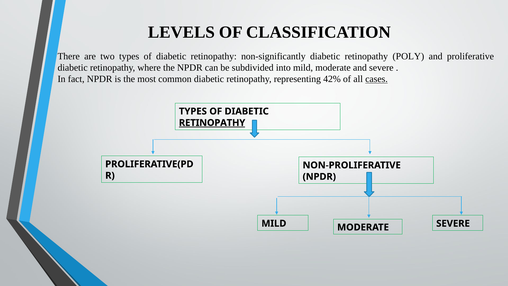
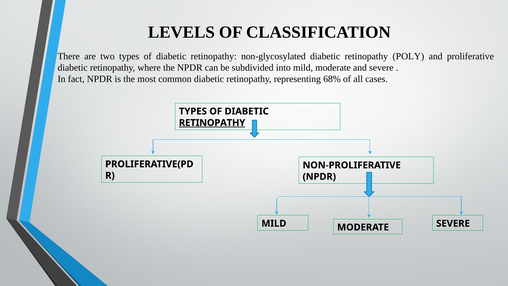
non-significantly: non-significantly -> non-glycosylated
42%: 42% -> 68%
cases underline: present -> none
